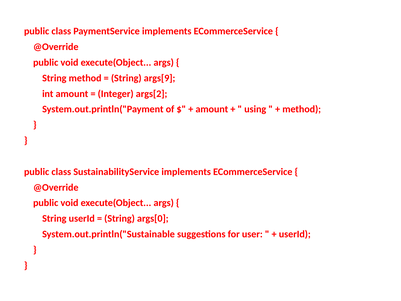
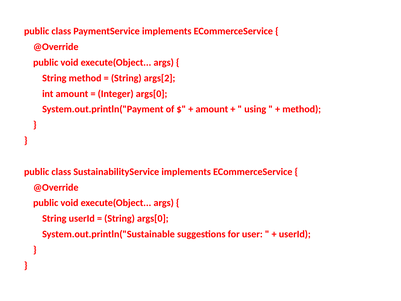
args[9: args[9 -> args[2
Integer args[2: args[2 -> args[0
